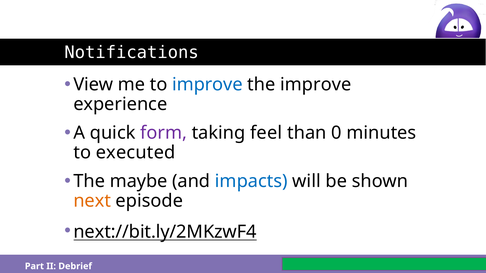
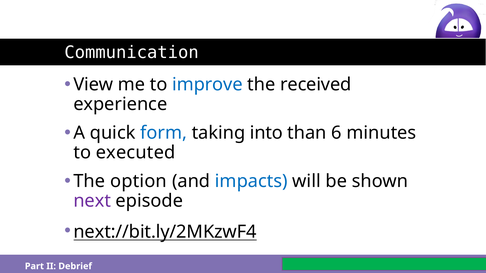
Notifications: Notifications -> Communication
the improve: improve -> received
form colour: purple -> blue
feel: feel -> into
0: 0 -> 6
maybe: maybe -> option
next colour: orange -> purple
